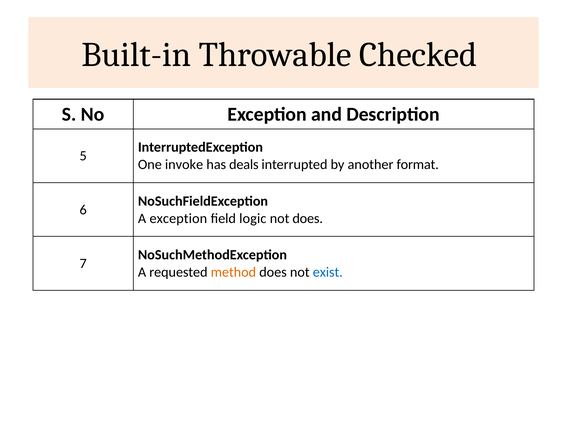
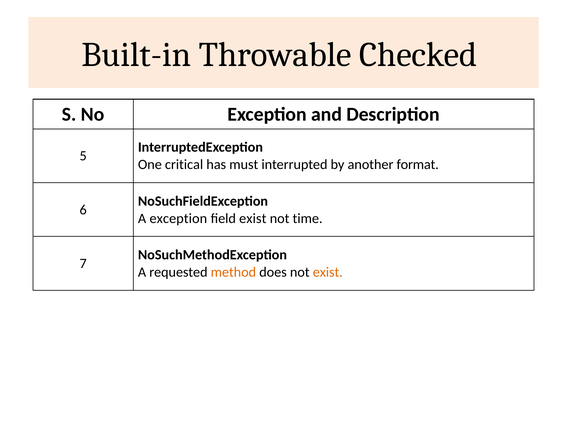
invoke: invoke -> critical
deals: deals -> must
field logic: logic -> exist
not does: does -> time
exist at (328, 272) colour: blue -> orange
